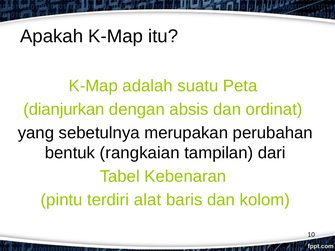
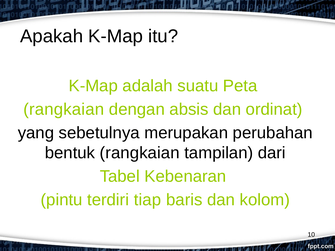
dianjurkan at (64, 110): dianjurkan -> rangkaian
alat: alat -> tiap
